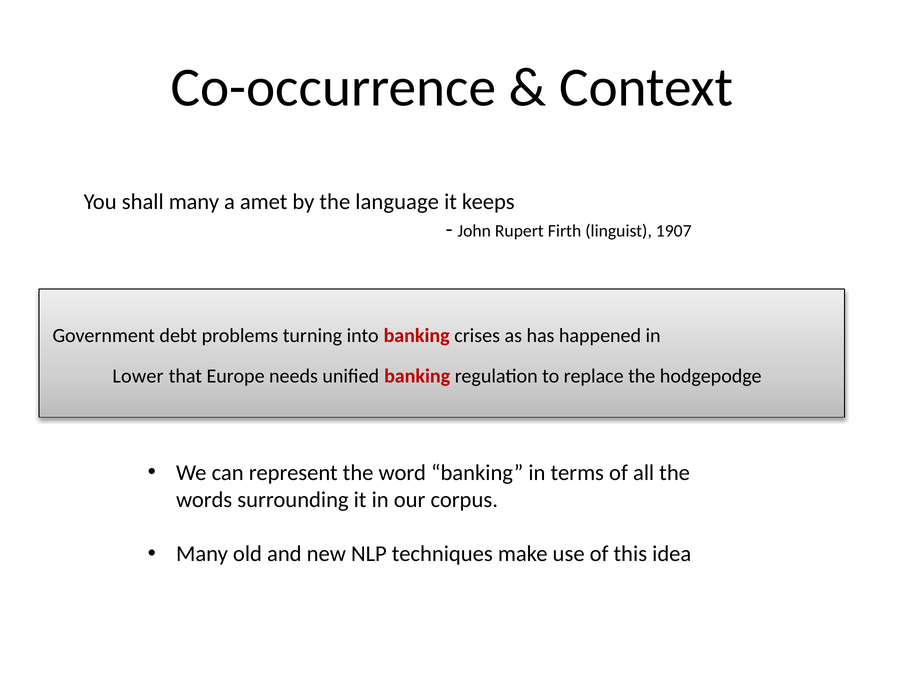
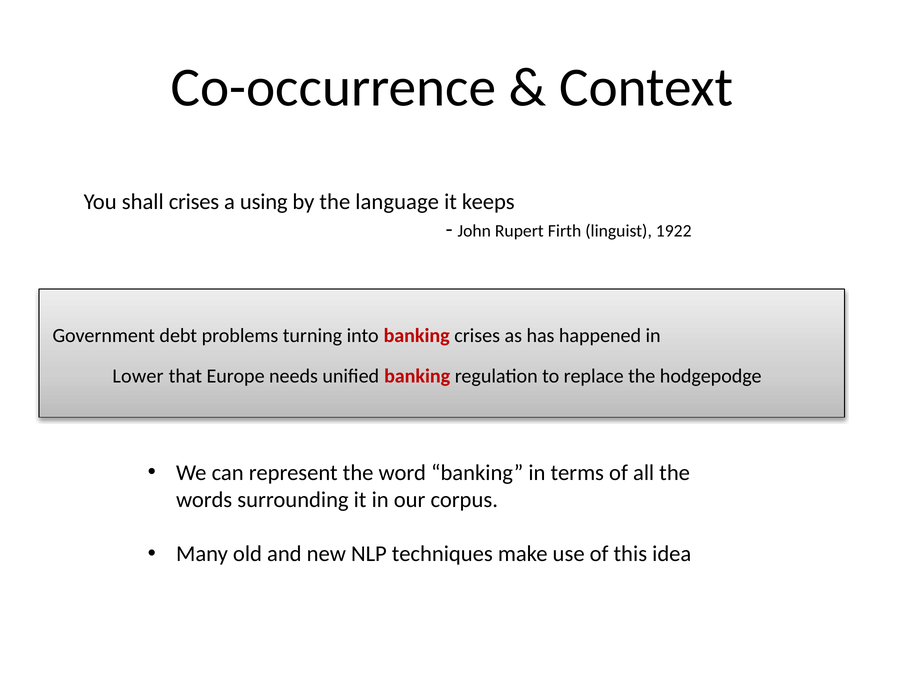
shall many: many -> crises
amet: amet -> using
1907: 1907 -> 1922
